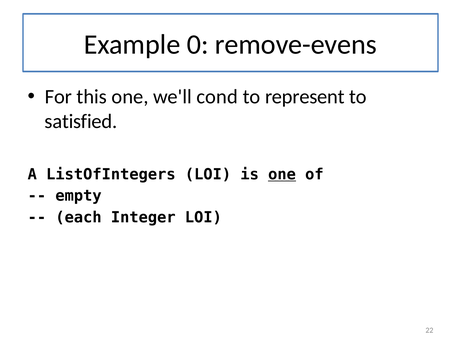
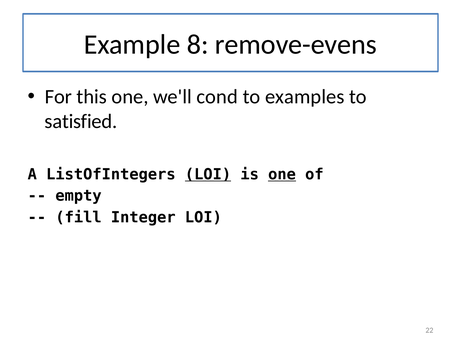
0: 0 -> 8
represent: represent -> examples
LOI at (208, 174) underline: none -> present
each: each -> fill
